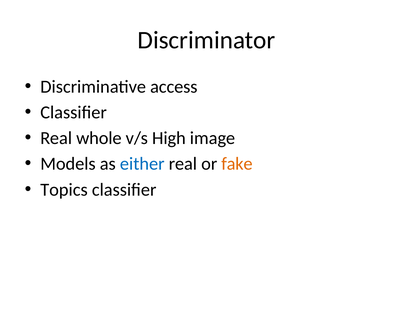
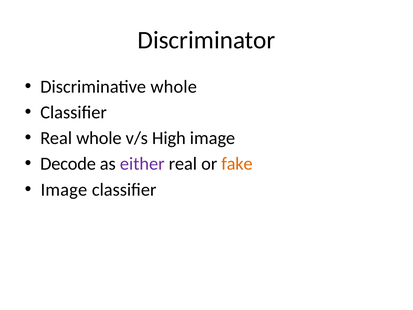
Discriminative access: access -> whole
Models: Models -> Decode
either colour: blue -> purple
Topics at (64, 189): Topics -> Image
